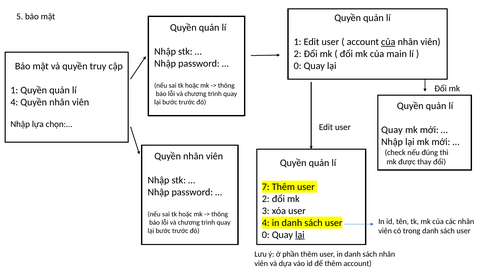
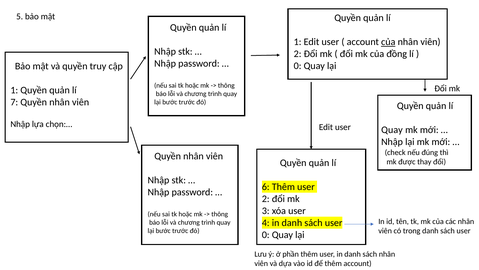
main: main -> đồng
4 at (14, 102): 4 -> 7
7: 7 -> 6
lại at (300, 234) underline: present -> none
